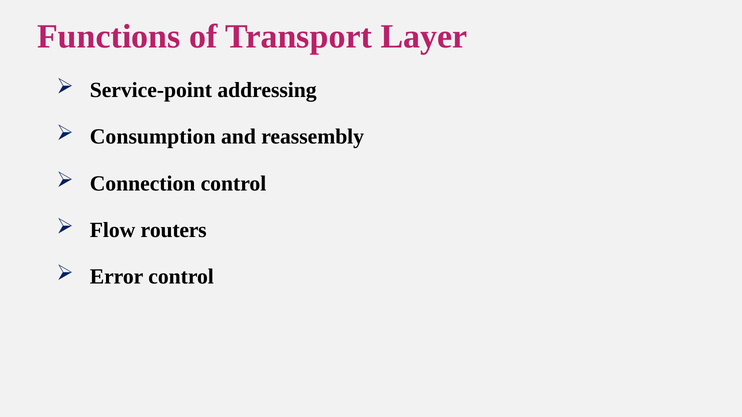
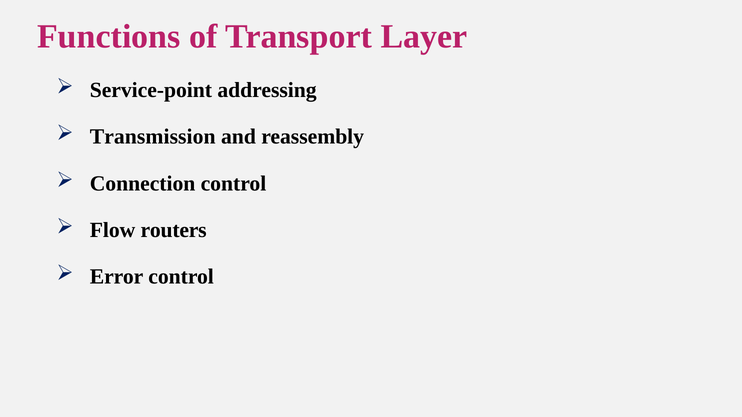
Consumption: Consumption -> Transmission
